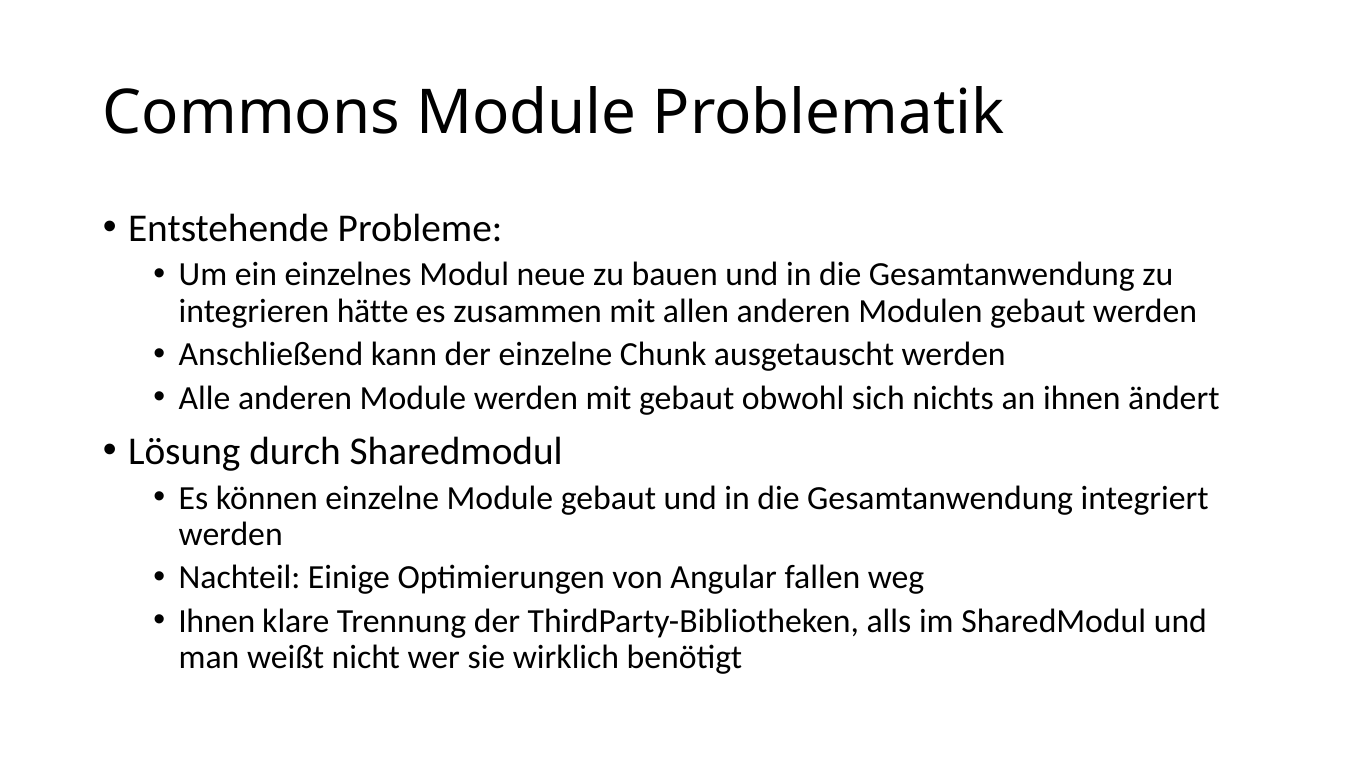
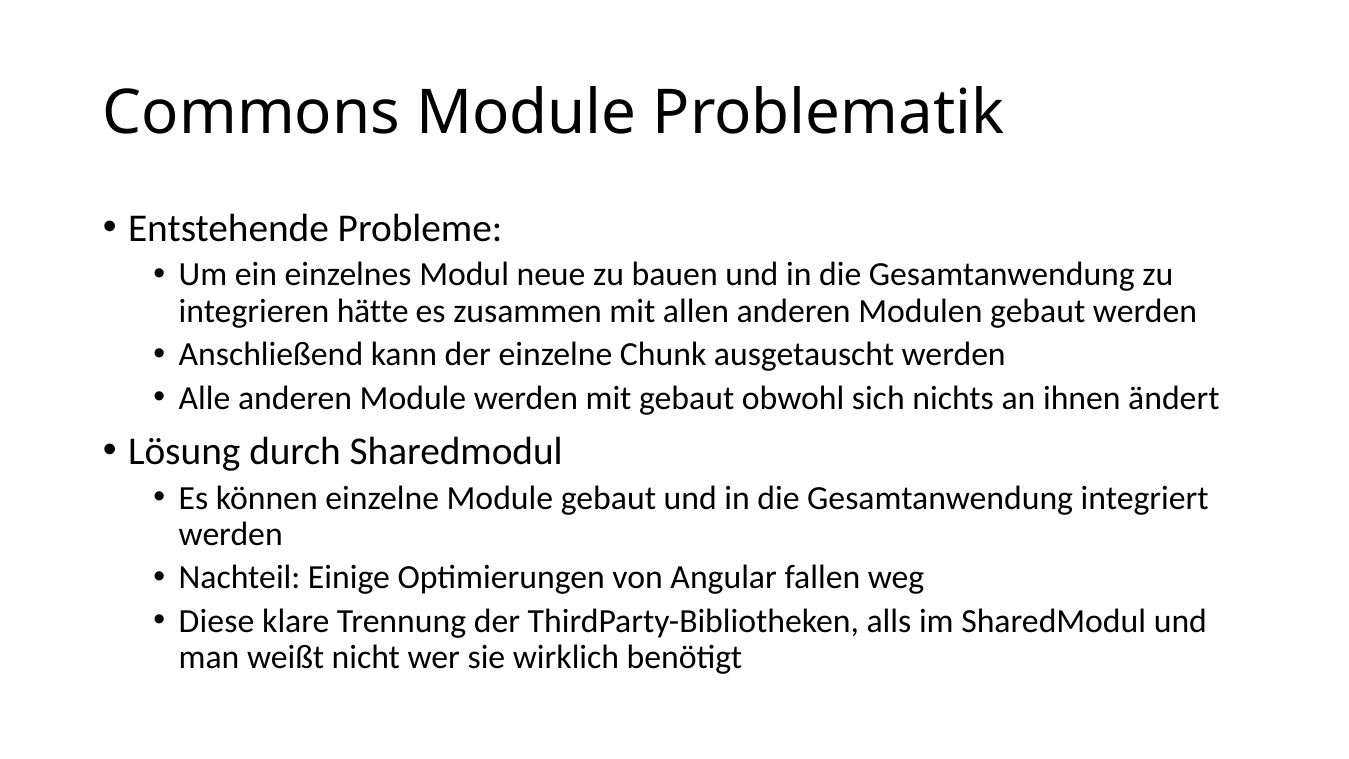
Ihnen at (217, 621): Ihnen -> Diese
